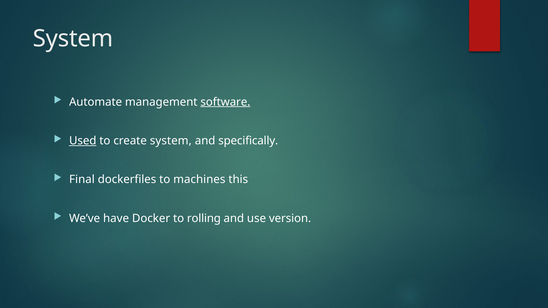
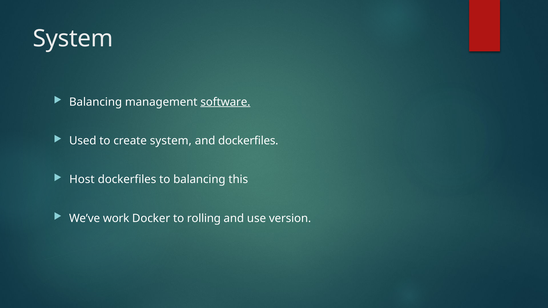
Automate at (96, 102): Automate -> Balancing
Used underline: present -> none
and specifically: specifically -> dockerfiles
Final: Final -> Host
to machines: machines -> balancing
have: have -> work
